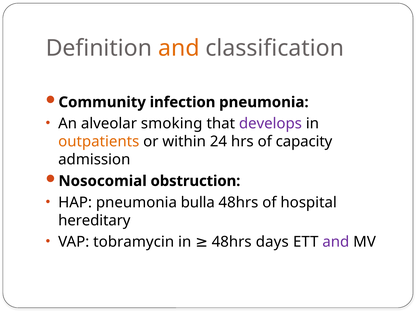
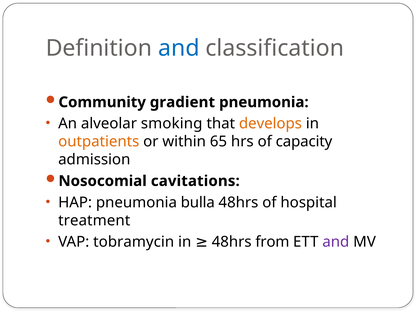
and at (179, 48) colour: orange -> blue
infection: infection -> gradient
develops colour: purple -> orange
24: 24 -> 65
obstruction: obstruction -> cavitations
hereditary: hereditary -> treatment
days: days -> from
